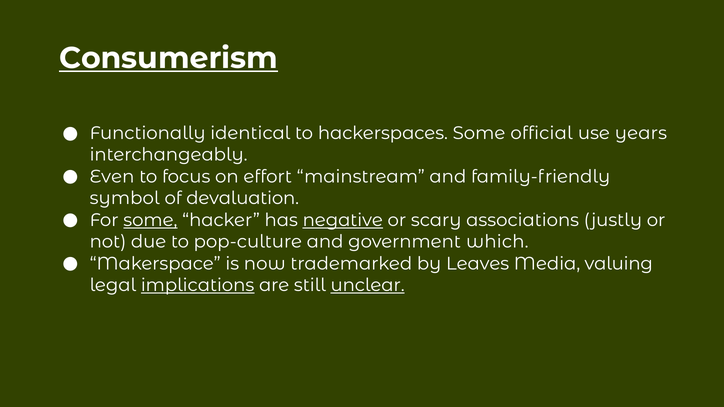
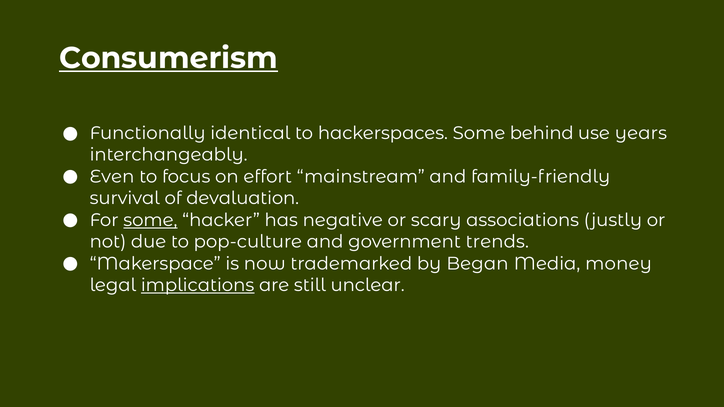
official: official -> behind
symbol: symbol -> survival
negative underline: present -> none
which: which -> trends
Leaves: Leaves -> Began
valuing: valuing -> money
unclear underline: present -> none
